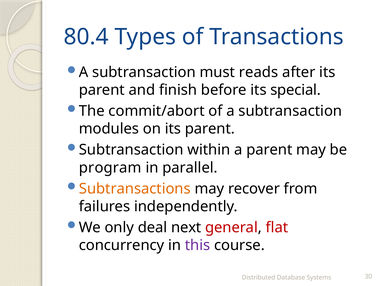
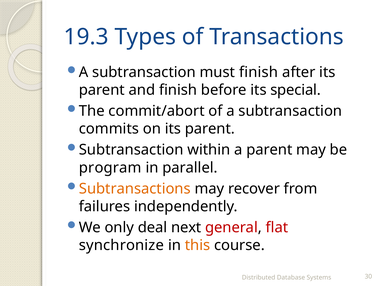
80.4: 80.4 -> 19.3
must reads: reads -> finish
modules: modules -> commits
concurrency: concurrency -> synchronize
this colour: purple -> orange
